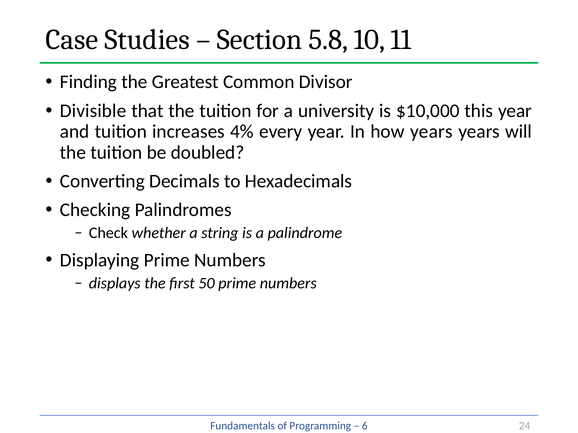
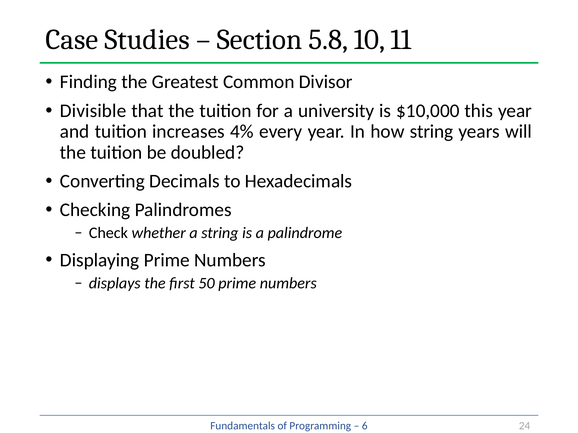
how years: years -> string
